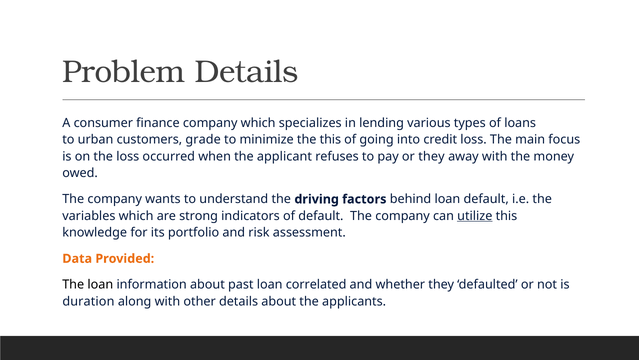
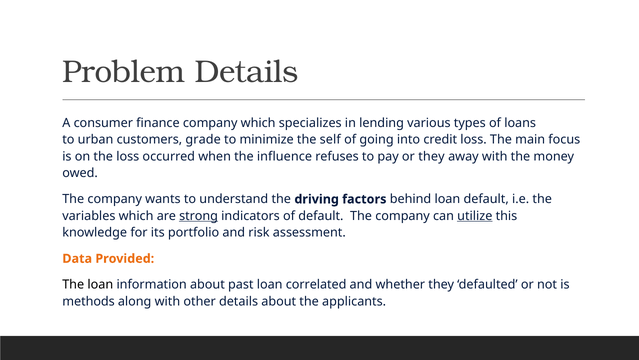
the this: this -> self
applicant: applicant -> influence
strong underline: none -> present
duration: duration -> methods
